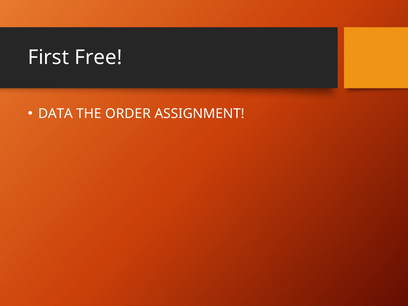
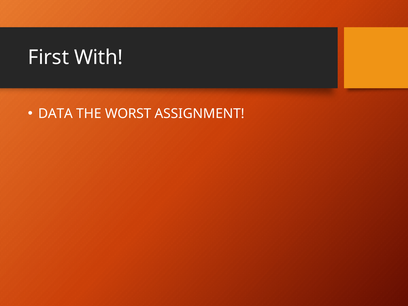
Free: Free -> With
ORDER: ORDER -> WORST
